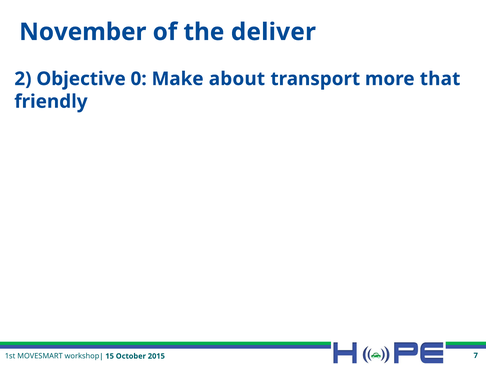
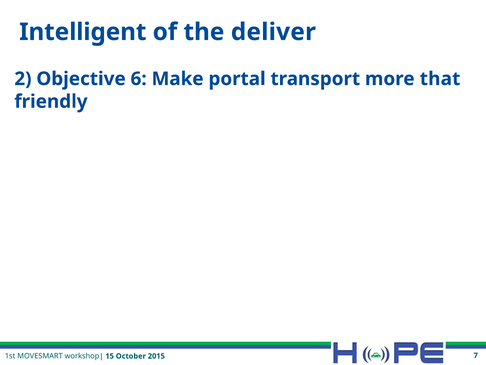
November: November -> Intelligent
0: 0 -> 6
about: about -> portal
